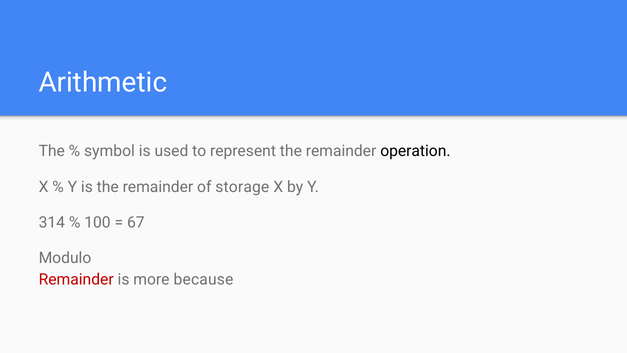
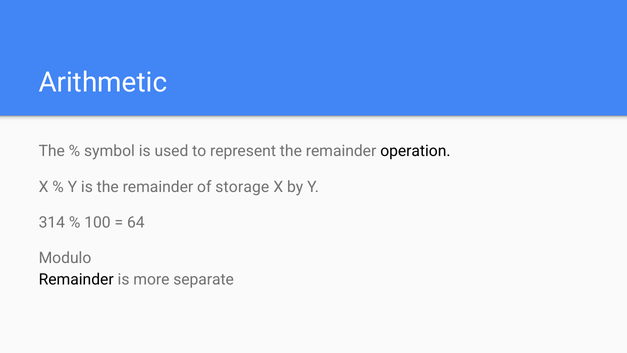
67: 67 -> 64
Remainder at (76, 279) colour: red -> black
because: because -> separate
